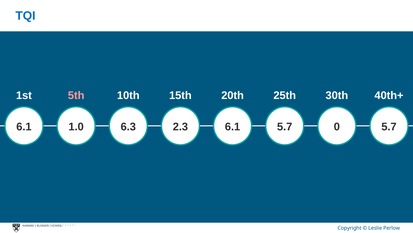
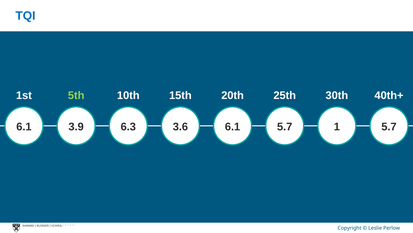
5th colour: pink -> light green
1.0: 1.0 -> 3.9
2.3: 2.3 -> 3.6
0: 0 -> 1
